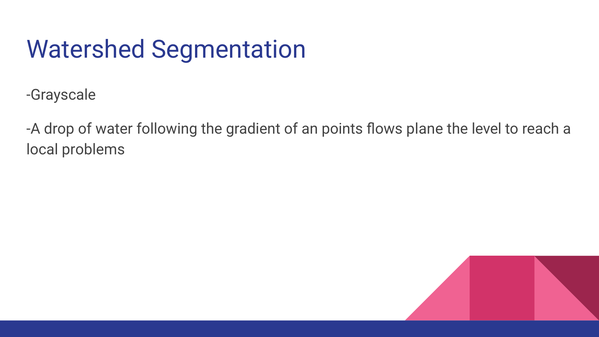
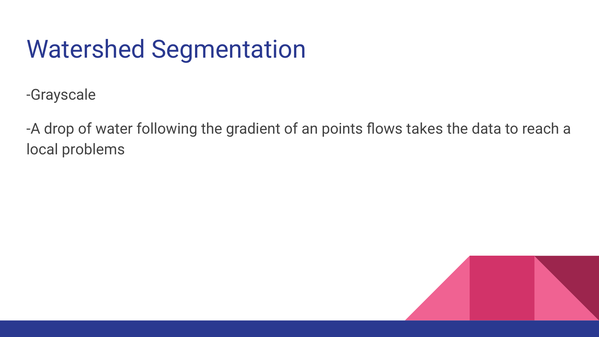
plane: plane -> takes
level: level -> data
